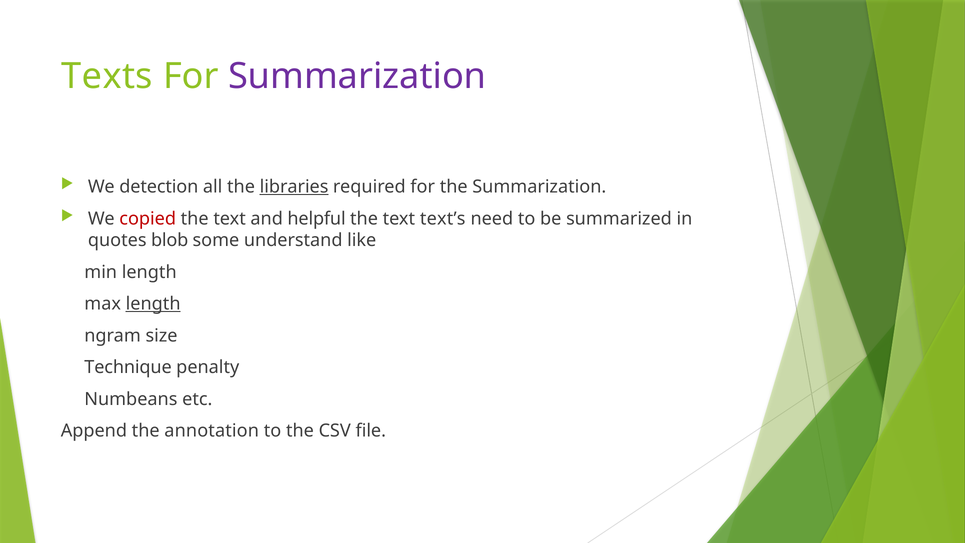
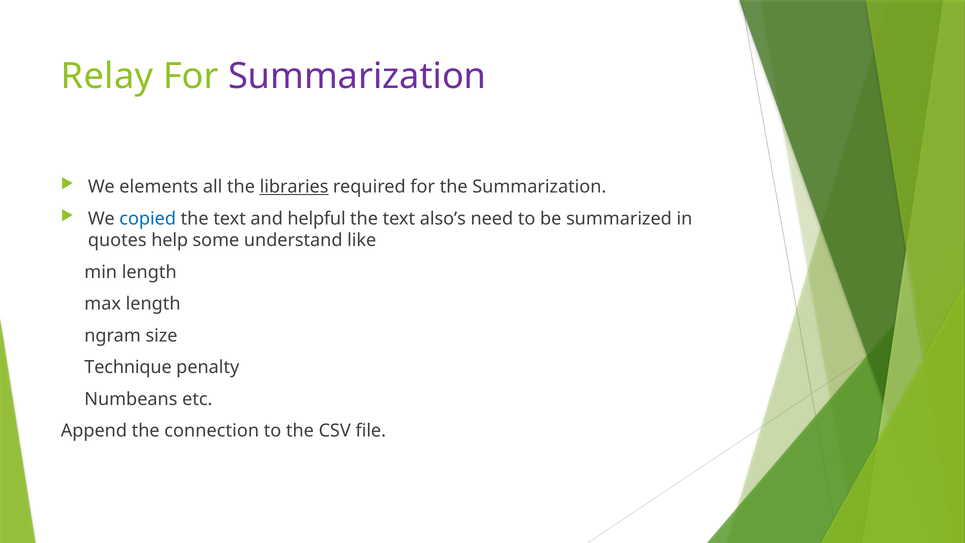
Texts: Texts -> Relay
detection: detection -> elements
copied colour: red -> blue
text’s: text’s -> also’s
blob: blob -> help
length at (153, 304) underline: present -> none
annotation: annotation -> connection
